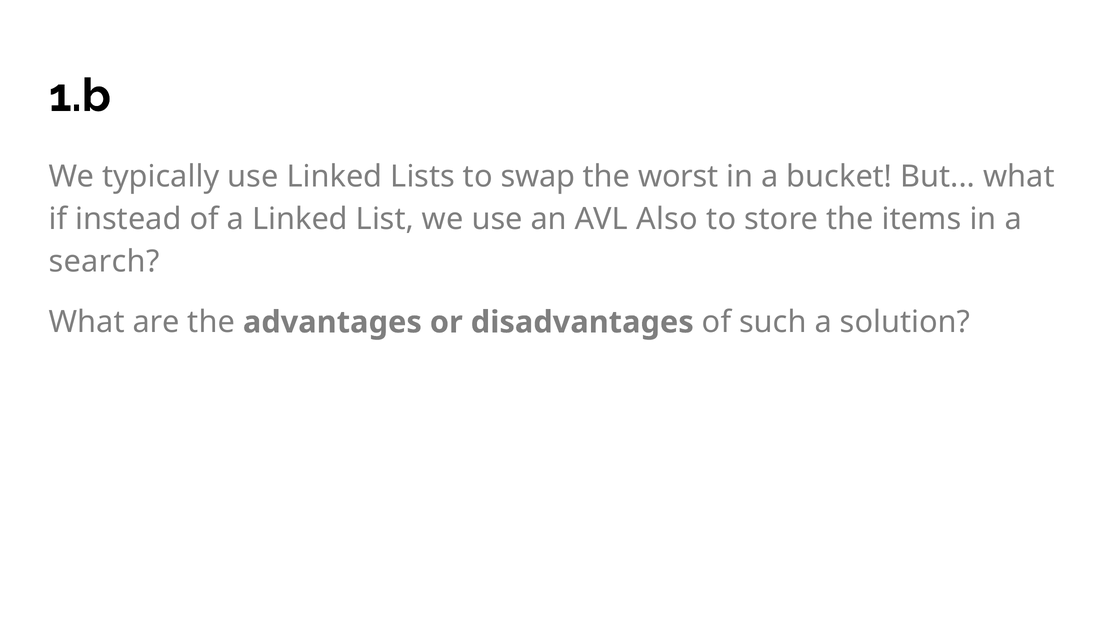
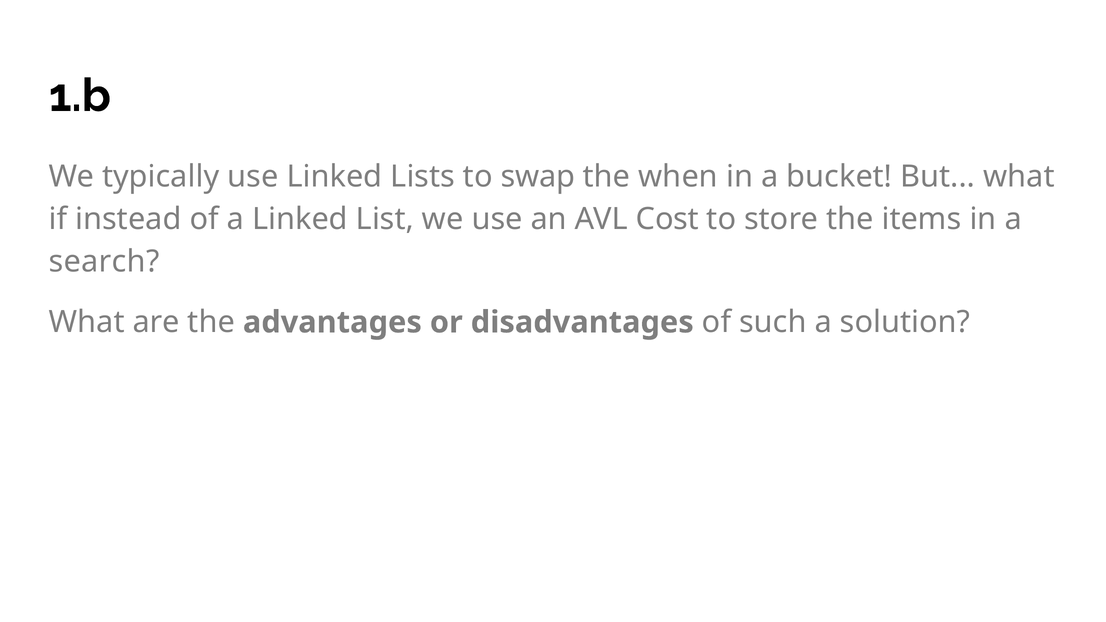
worst: worst -> when
Also: Also -> Cost
